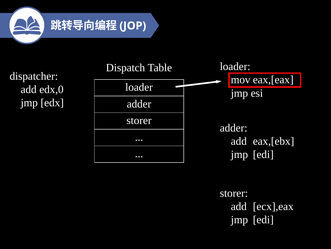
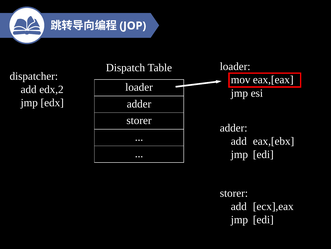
edx,0: edx,0 -> edx,2
